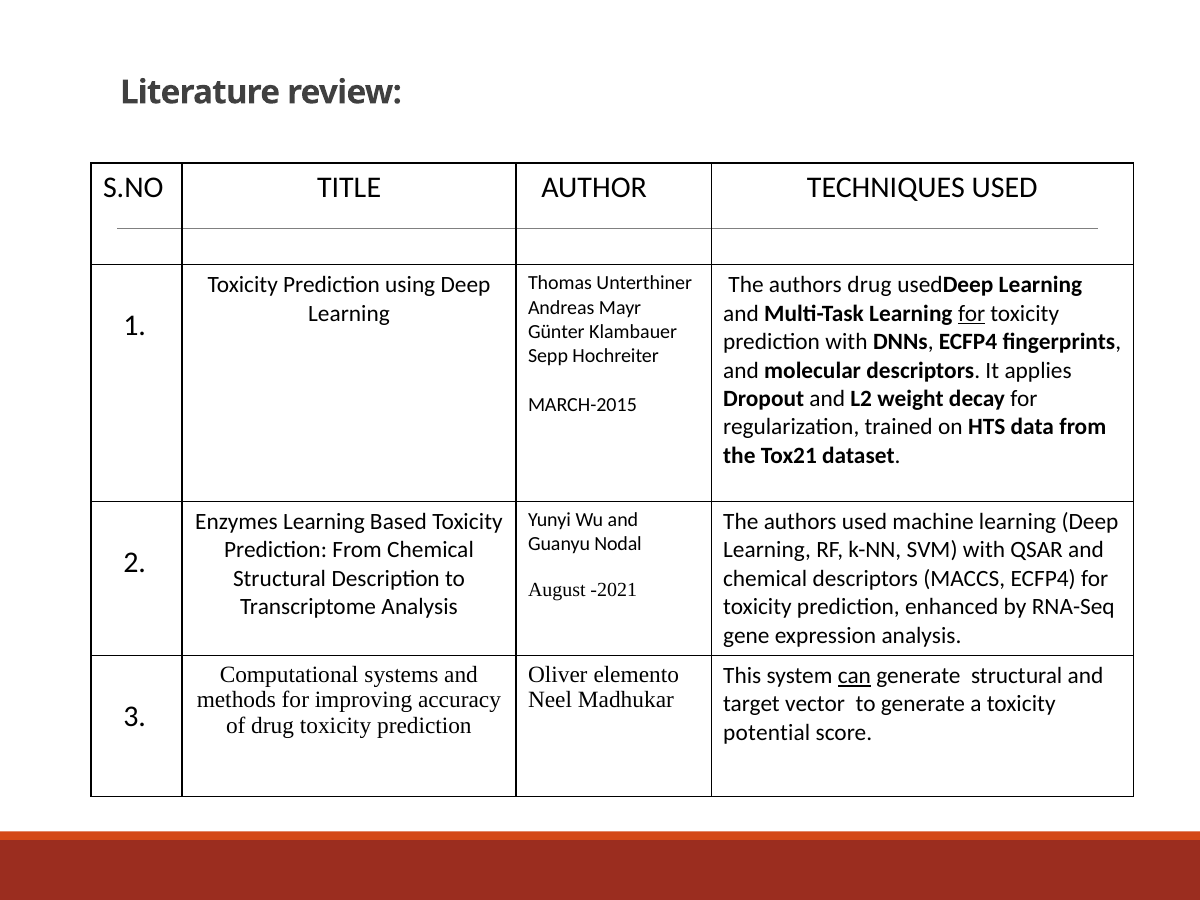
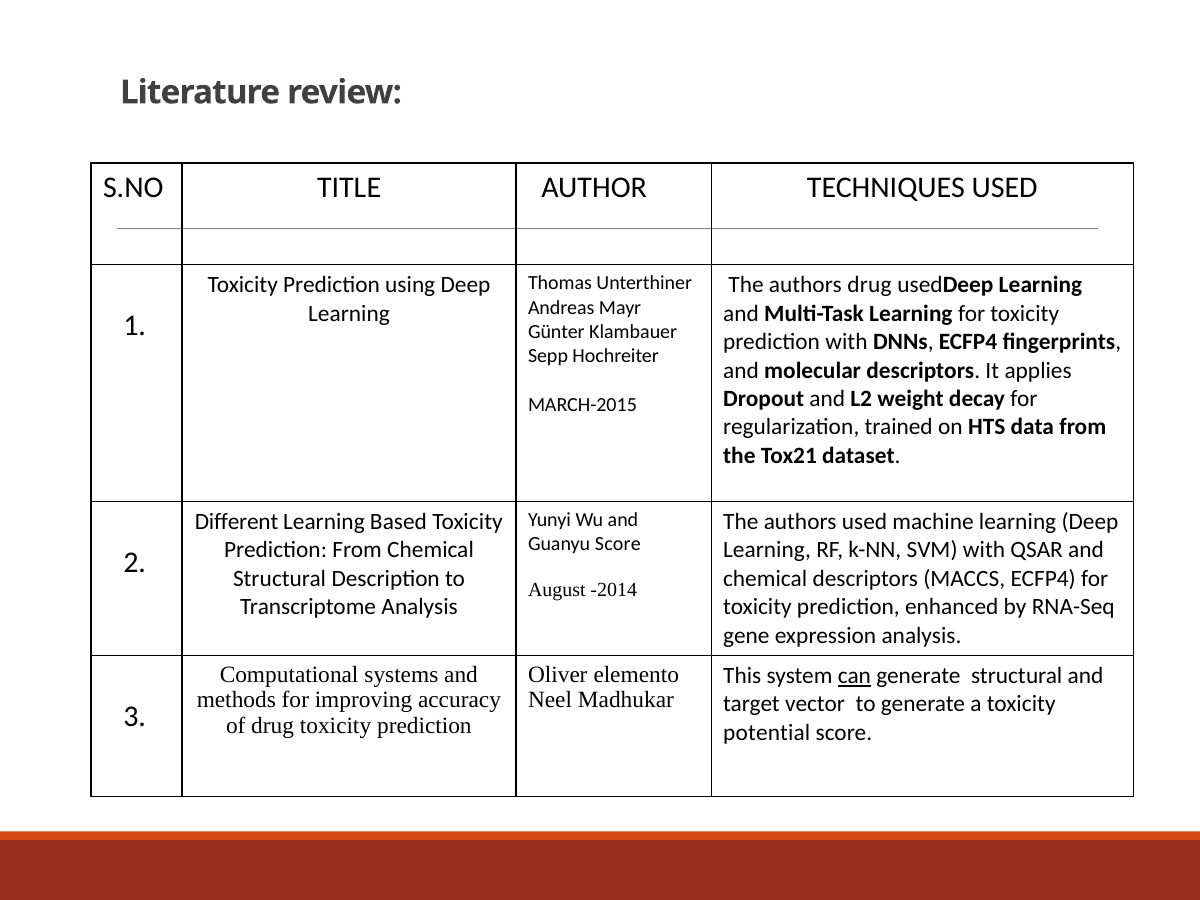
for at (972, 314) underline: present -> none
Enzymes: Enzymes -> Different
Guanyu Nodal: Nodal -> Score
-2021: -2021 -> -2014
